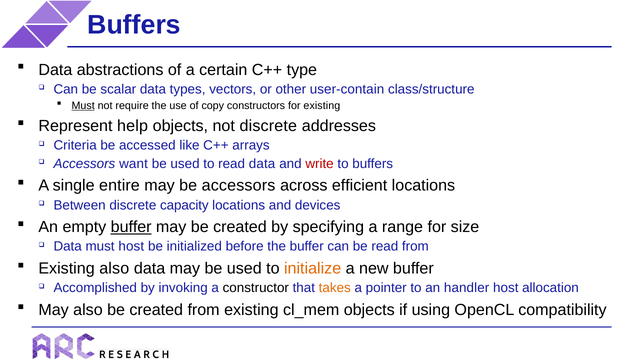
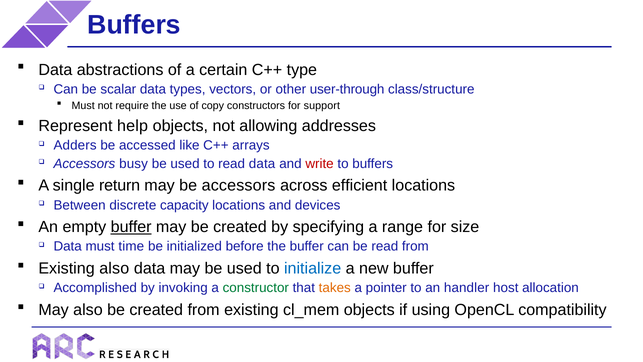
user-contain: user-contain -> user-through
Must at (83, 105) underline: present -> none
for existing: existing -> support
not discrete: discrete -> allowing
Criteria: Criteria -> Adders
want: want -> busy
entire: entire -> return
must host: host -> time
initialize colour: orange -> blue
constructor colour: black -> green
